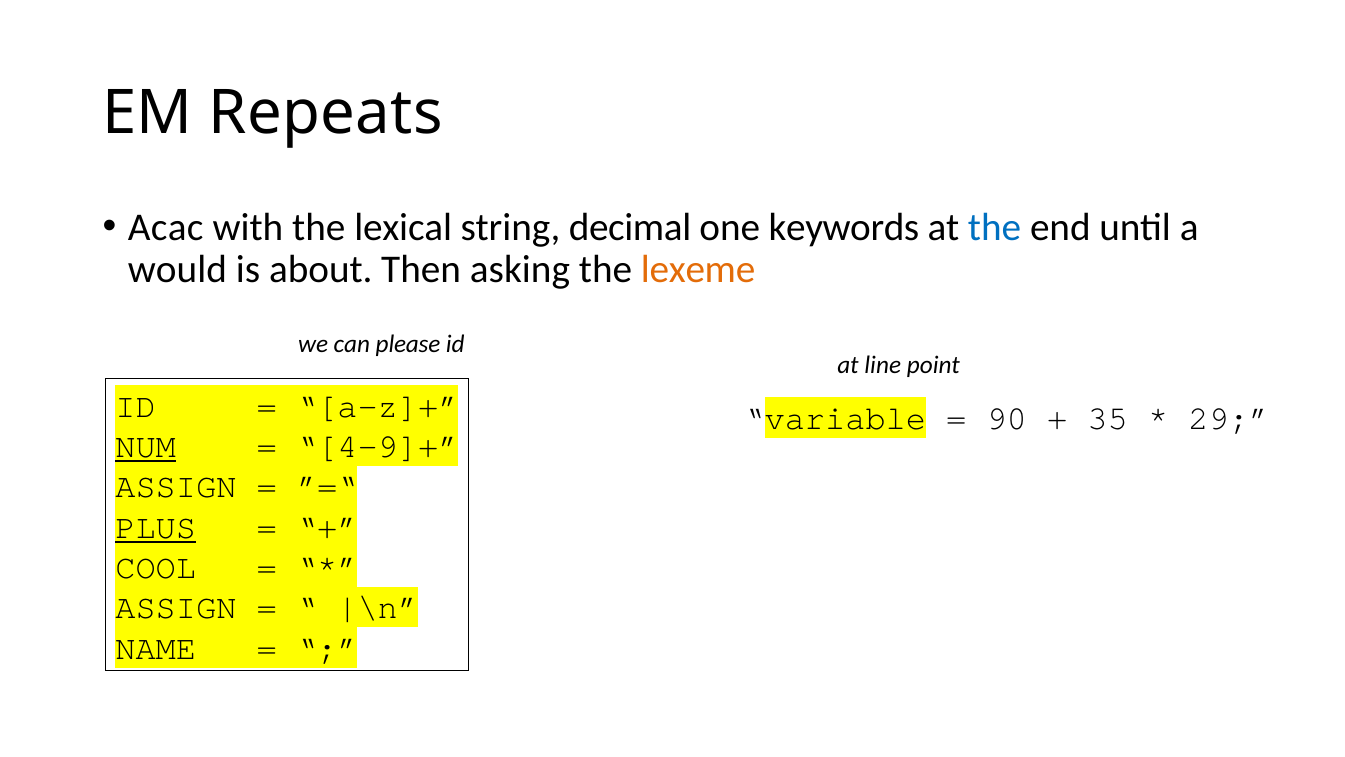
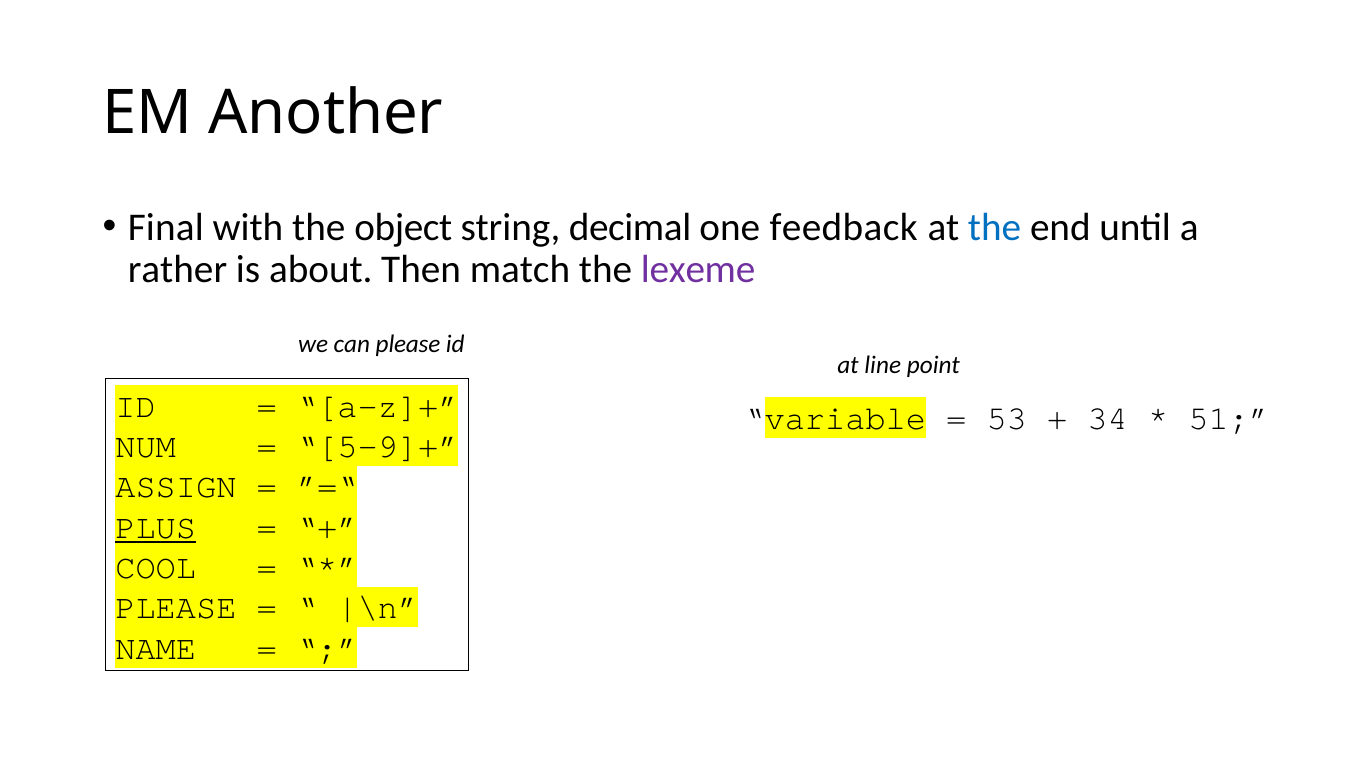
Repeats: Repeats -> Another
Acac: Acac -> Final
lexical: lexical -> object
keywords: keywords -> feedback
would: would -> rather
asking: asking -> match
lexeme colour: orange -> purple
90: 90 -> 53
35: 35 -> 34
29: 29 -> 51
NUM underline: present -> none
4-9]+: 4-9]+ -> 5-9]+
ASSIGN at (176, 607): ASSIGN -> PLEASE
